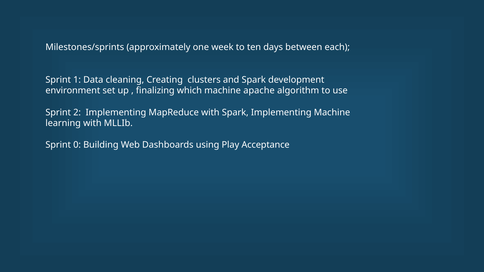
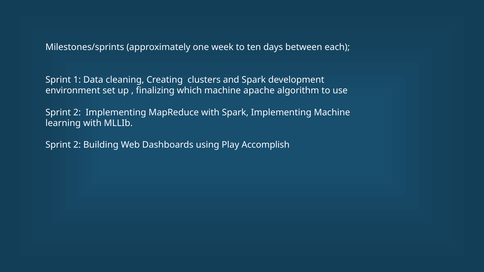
0 at (77, 145): 0 -> 2
Acceptance: Acceptance -> Accomplish
